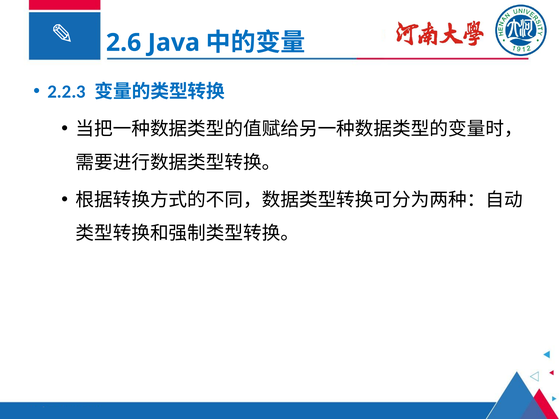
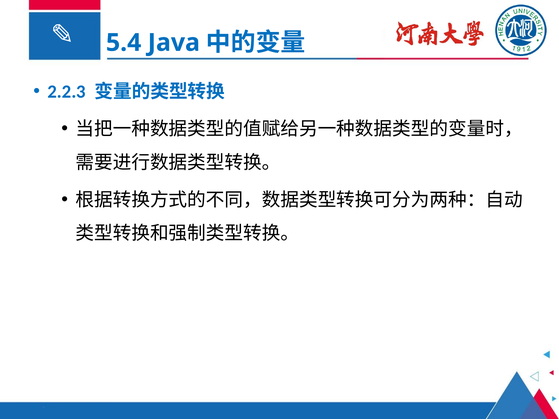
2.6: 2.6 -> 5.4
